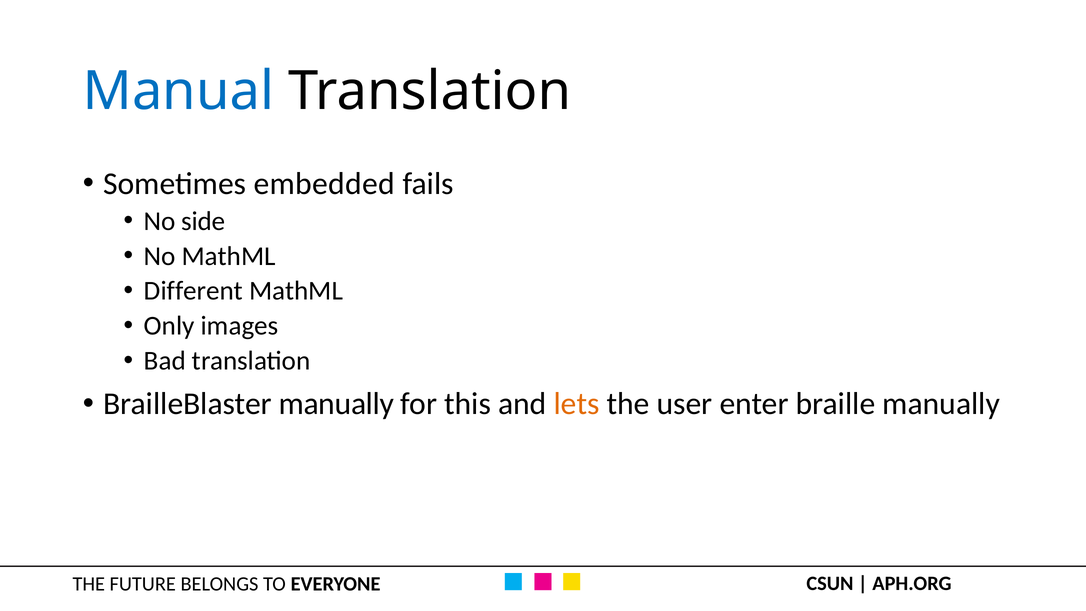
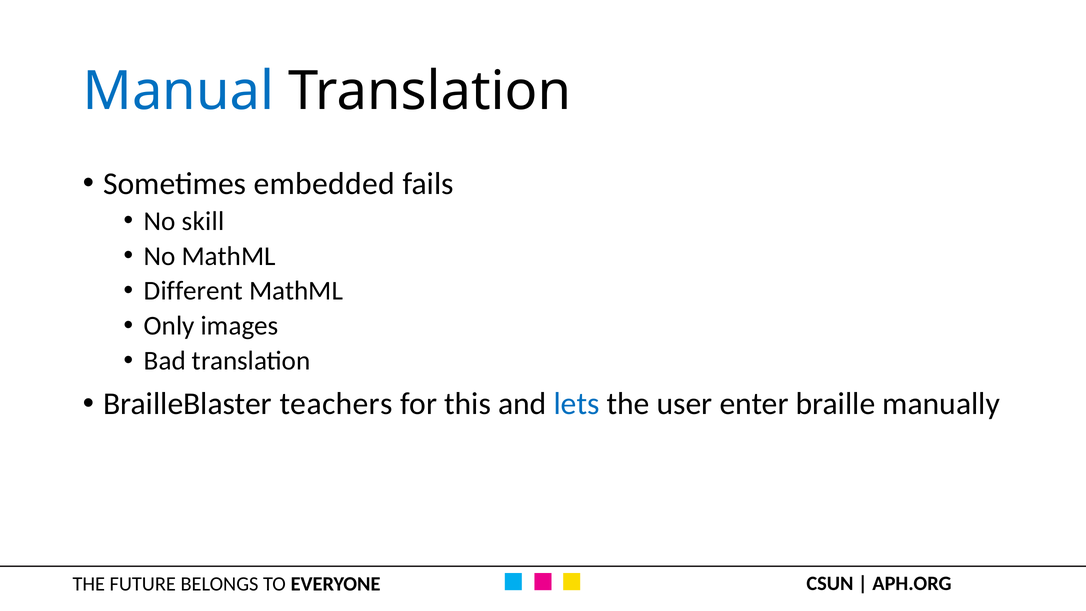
side: side -> skill
BrailleBlaster manually: manually -> teachers
lets colour: orange -> blue
